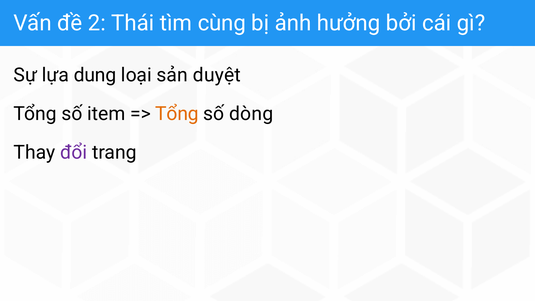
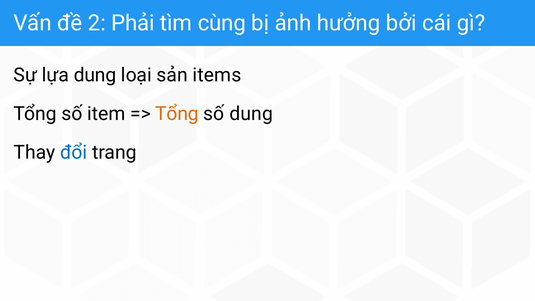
Thái: Thái -> Phải
duyệt: duyệt -> items
số dòng: dòng -> dung
đổi colour: purple -> blue
